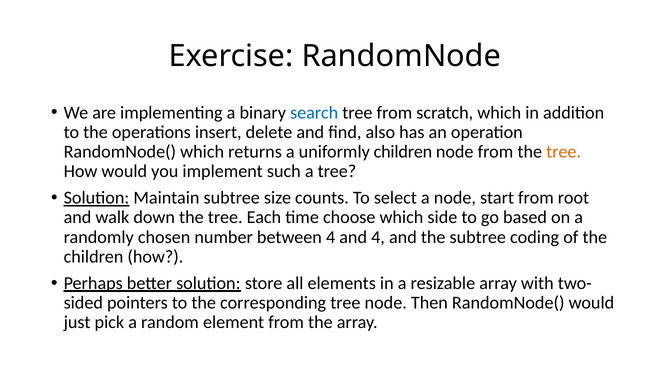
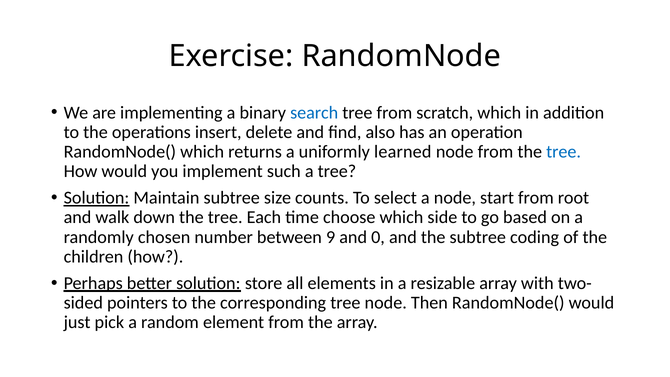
uniformly children: children -> learned
tree at (564, 152) colour: orange -> blue
between 4: 4 -> 9
and 4: 4 -> 0
